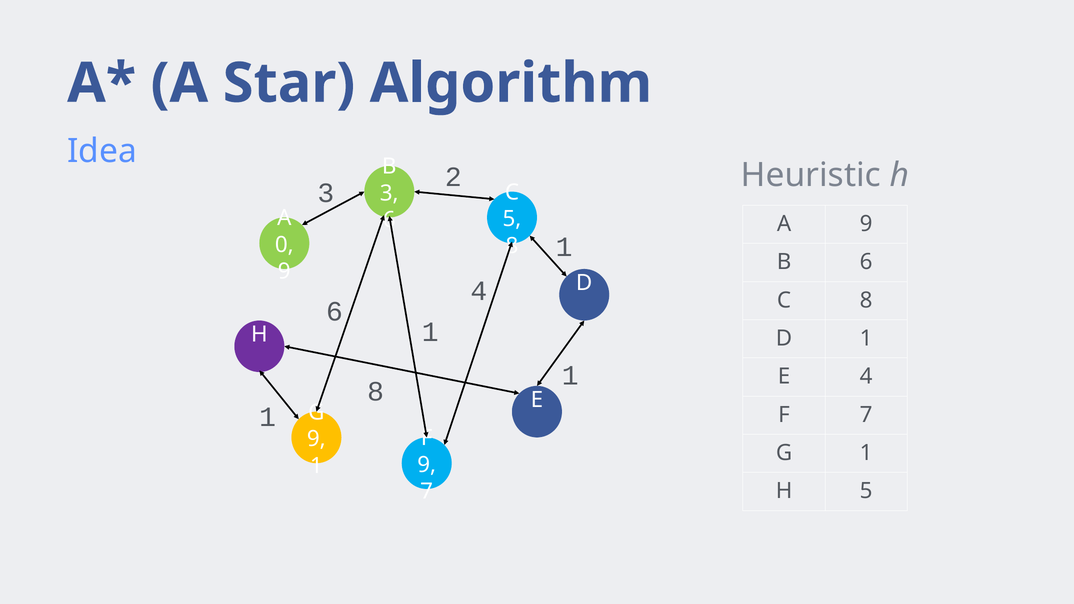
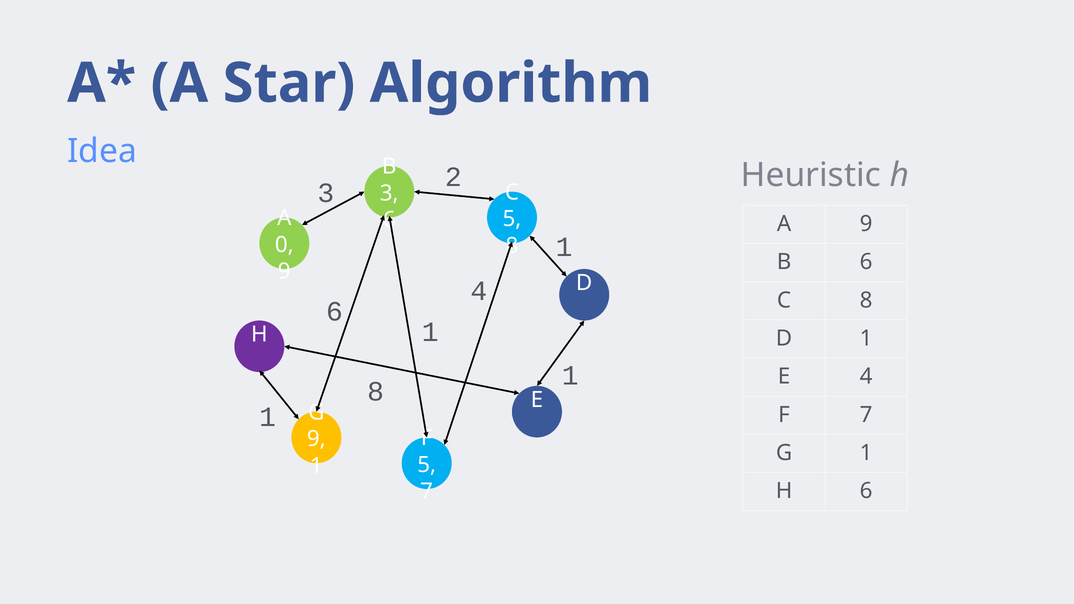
9 at (427, 465): 9 -> 5
H 5: 5 -> 6
